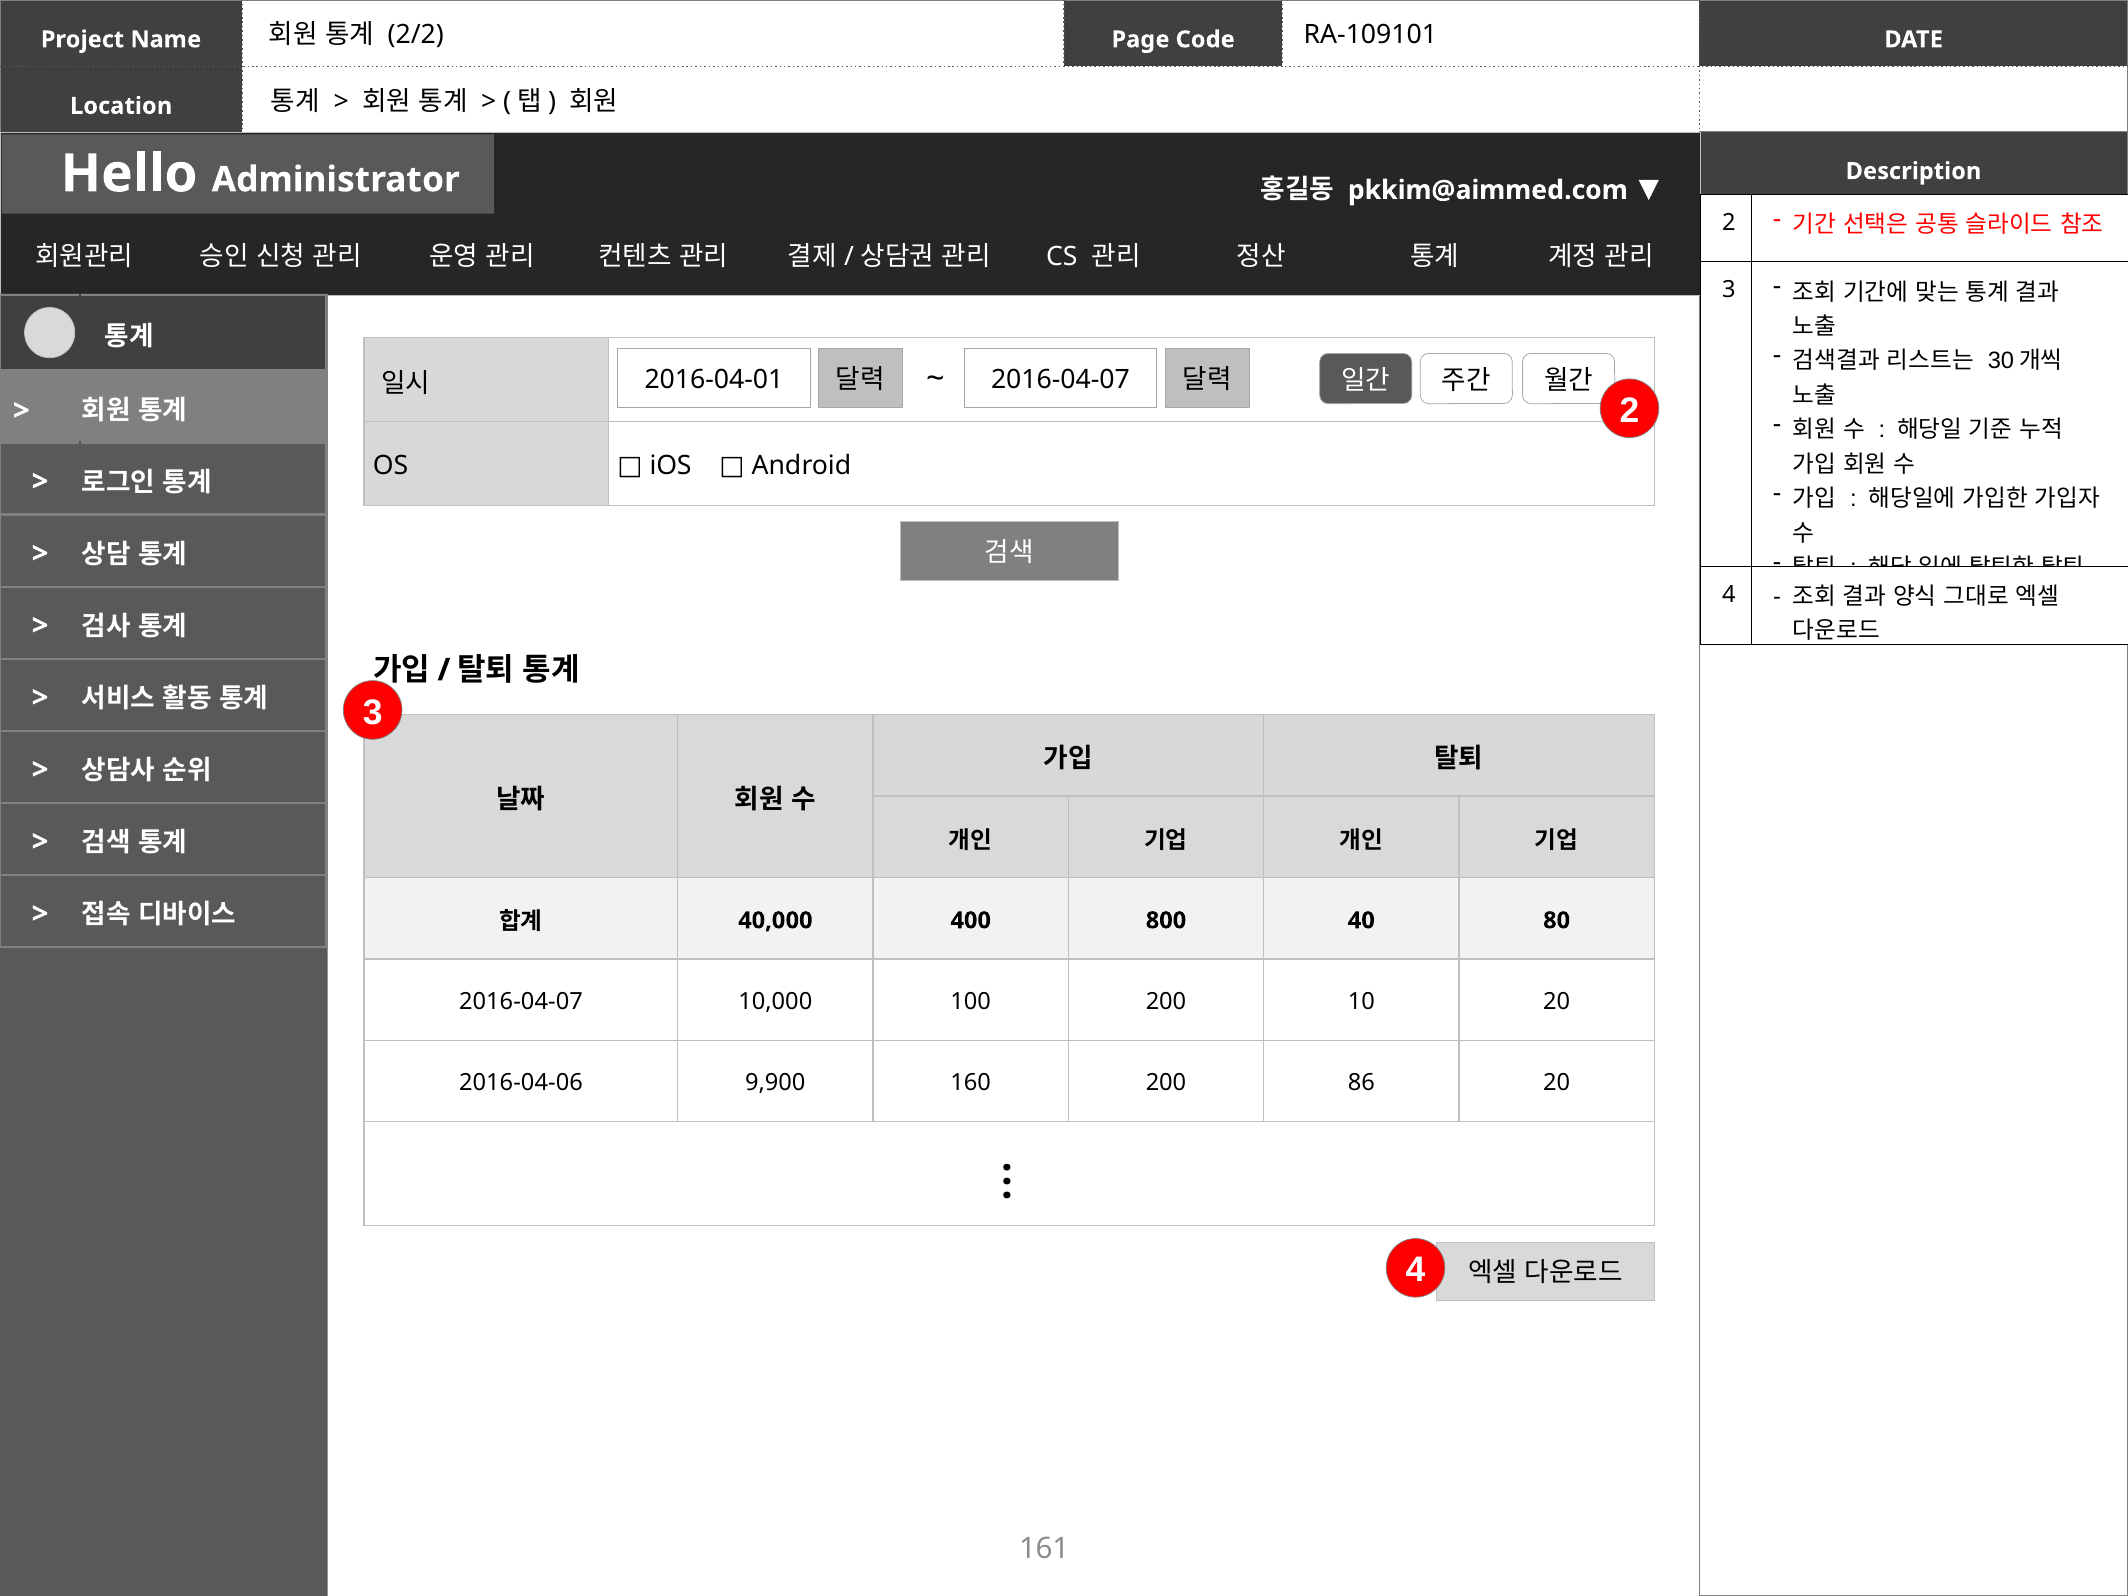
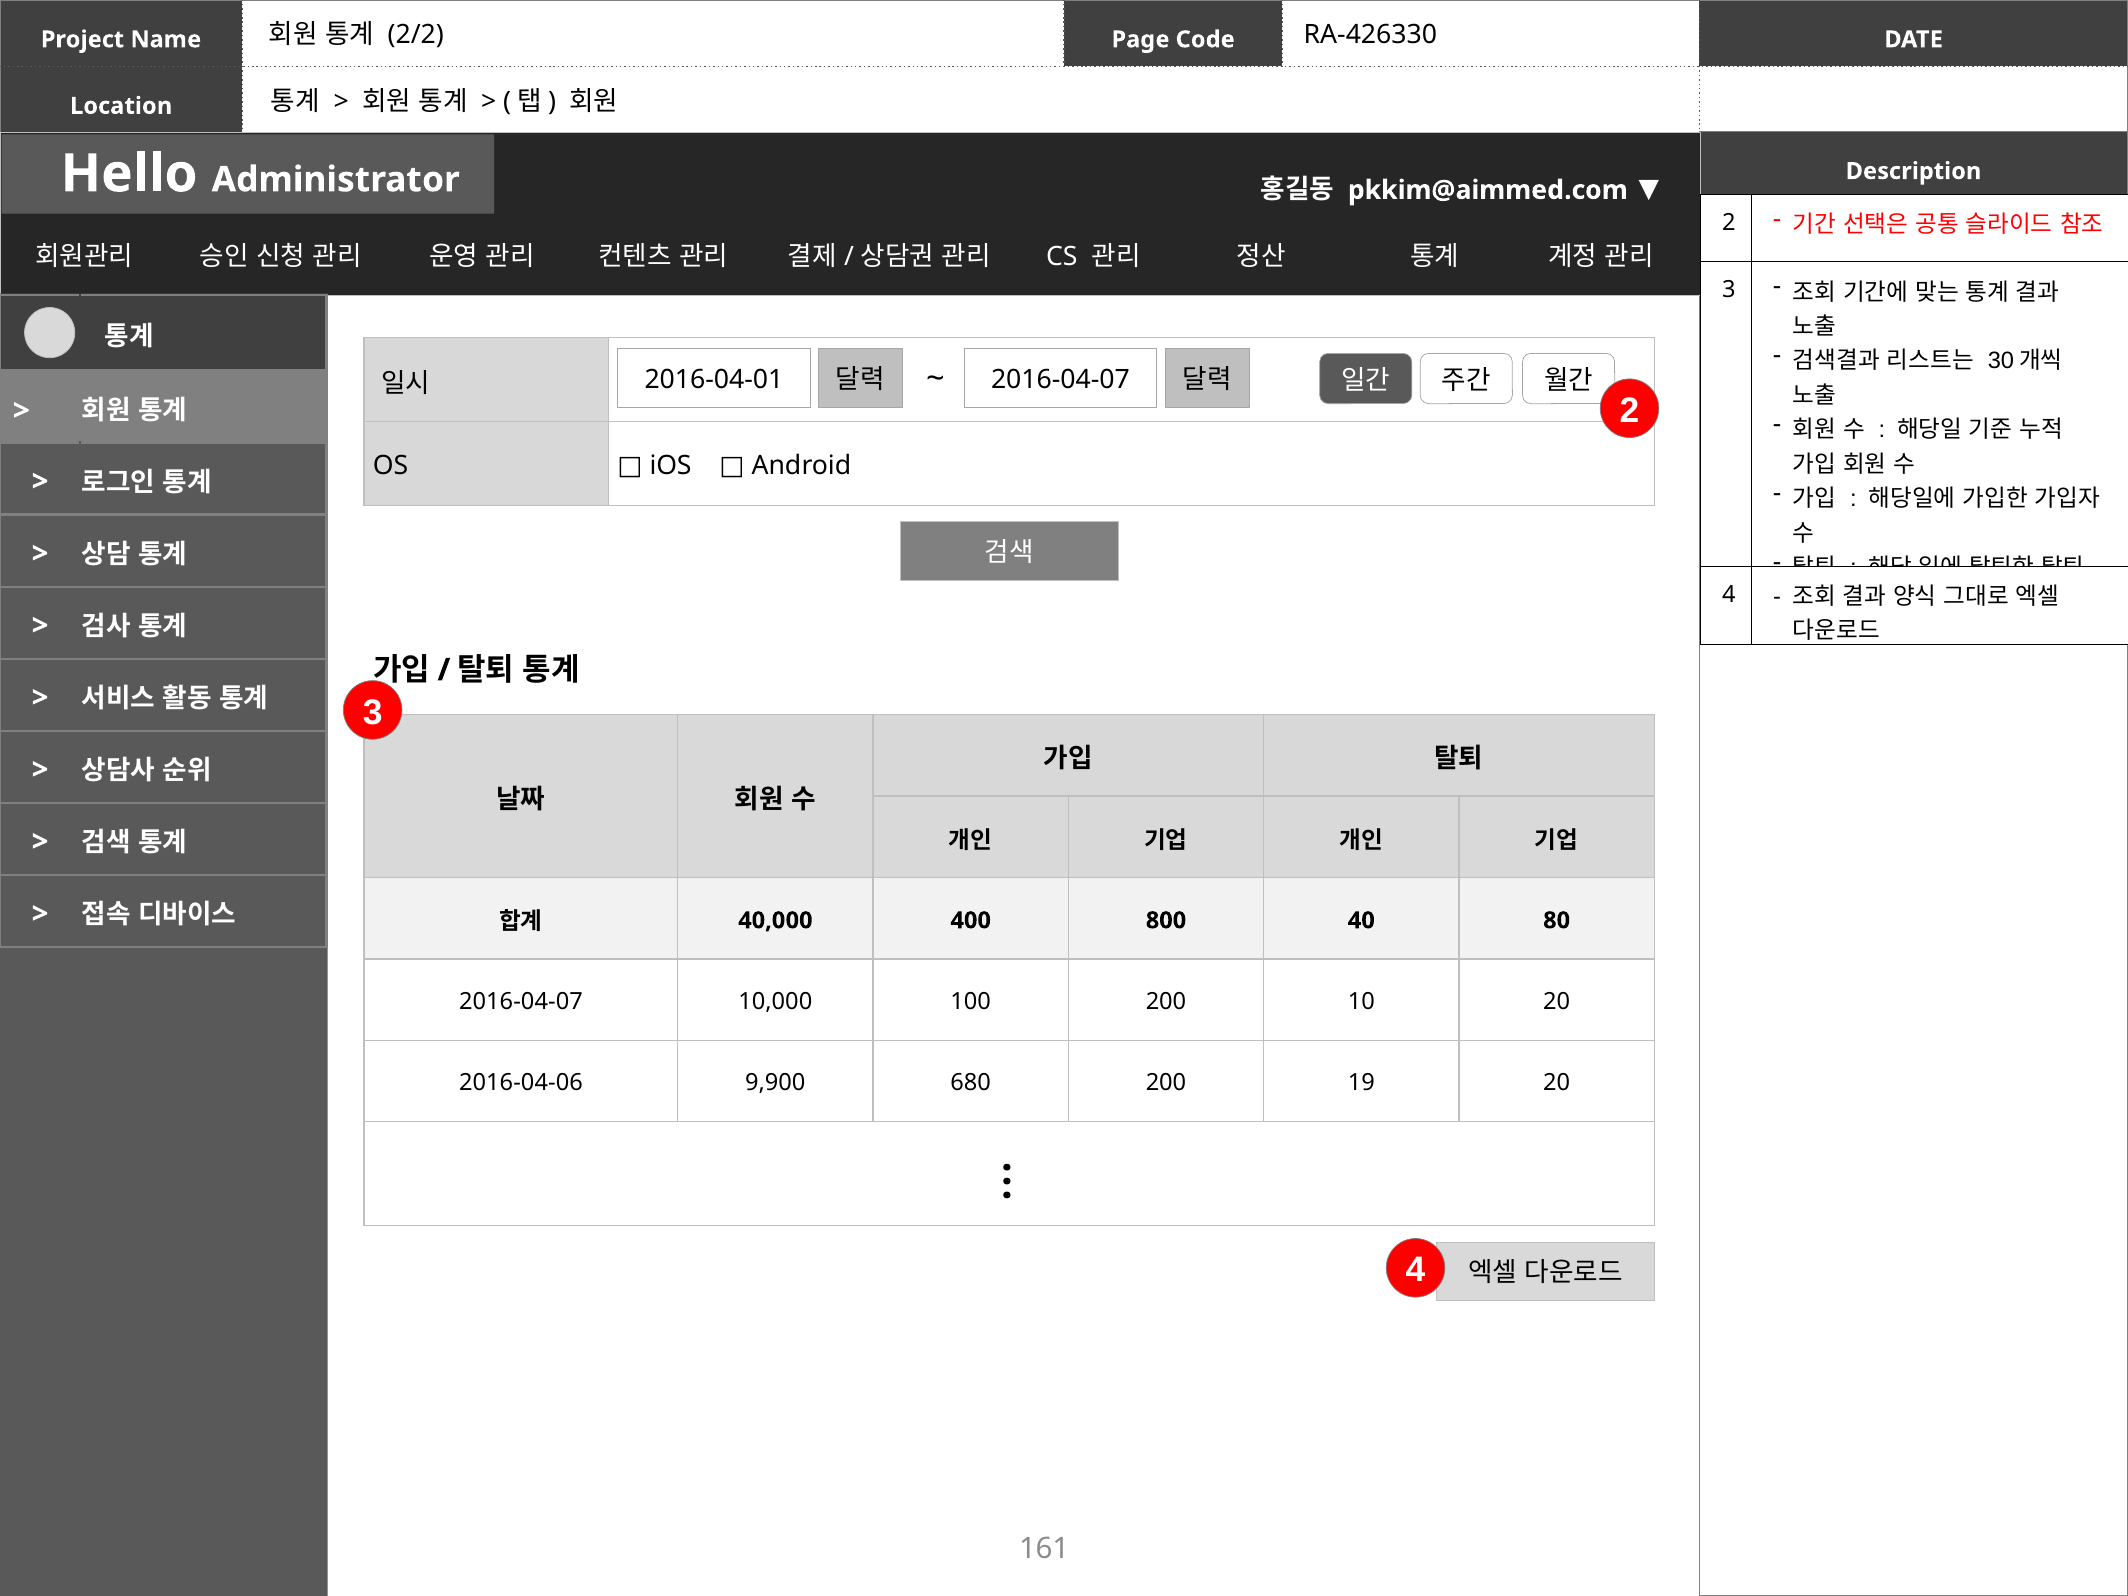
RA-109101: RA-109101 -> RA-426330
160: 160 -> 680
86: 86 -> 19
